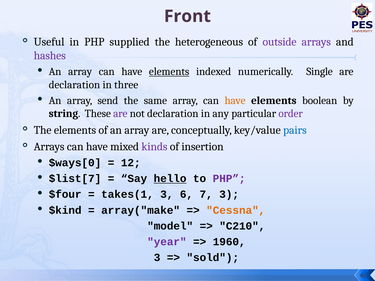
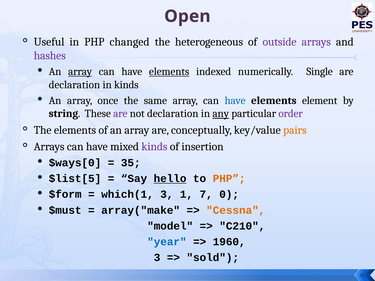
Front: Front -> Open
supplied: supplied -> changed
array at (80, 72) underline: none -> present
in three: three -> kinds
send: send -> once
have at (235, 101) colour: orange -> blue
boolean: boolean -> element
any underline: none -> present
pairs colour: blue -> orange
12: 12 -> 35
$list[7: $list[7 -> $list[5
PHP at (229, 179) colour: purple -> orange
$four: $four -> $form
takes(1: takes(1 -> which(1
6: 6 -> 1
7 3: 3 -> 0
$kind: $kind -> $must
year colour: purple -> blue
